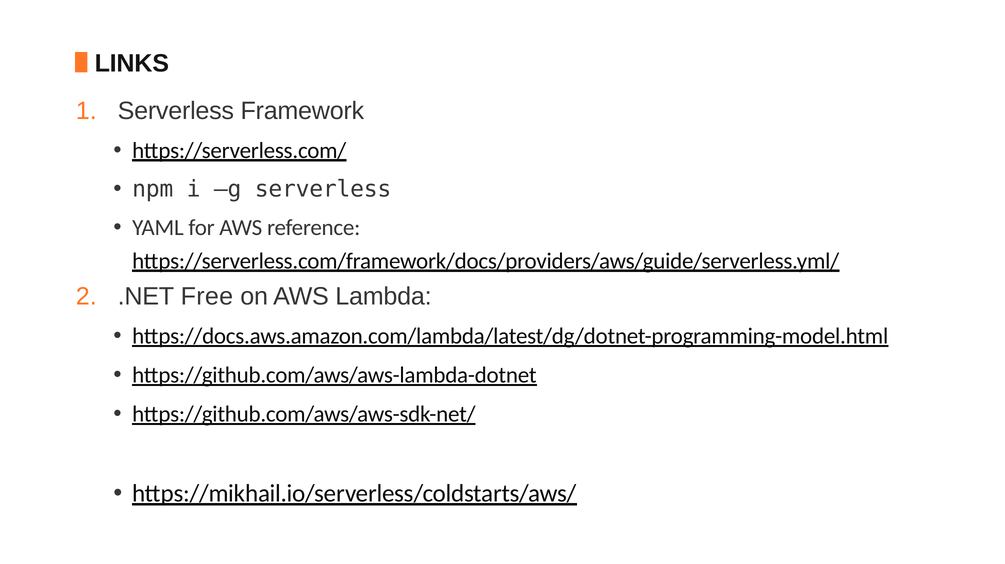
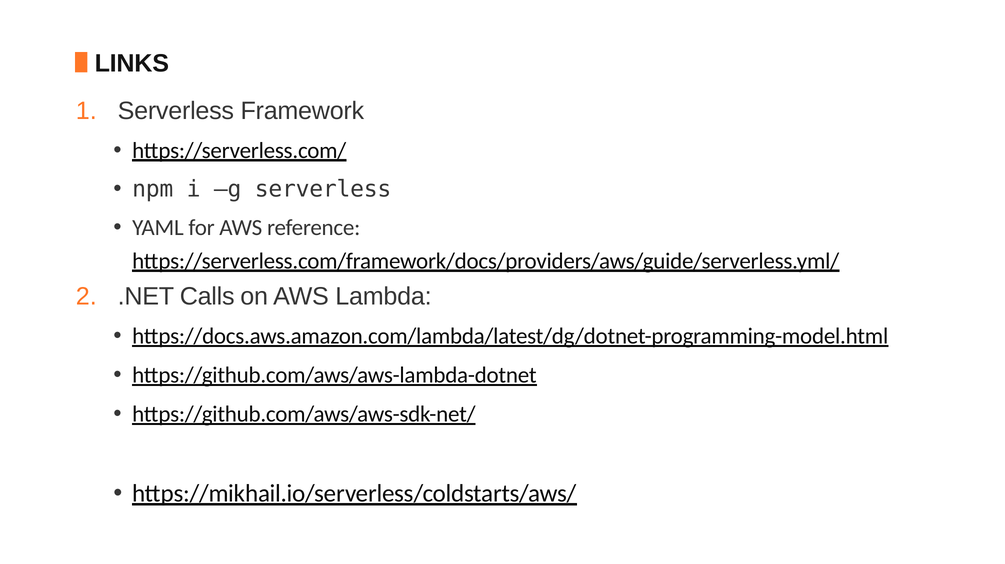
Free: Free -> Calls
